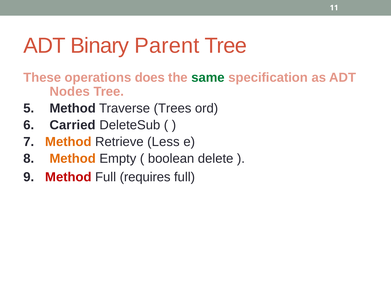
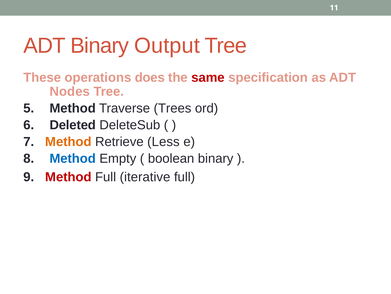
Parent: Parent -> Output
same colour: green -> red
Carried: Carried -> Deleted
Method at (73, 158) colour: orange -> blue
boolean delete: delete -> binary
requires: requires -> iterative
